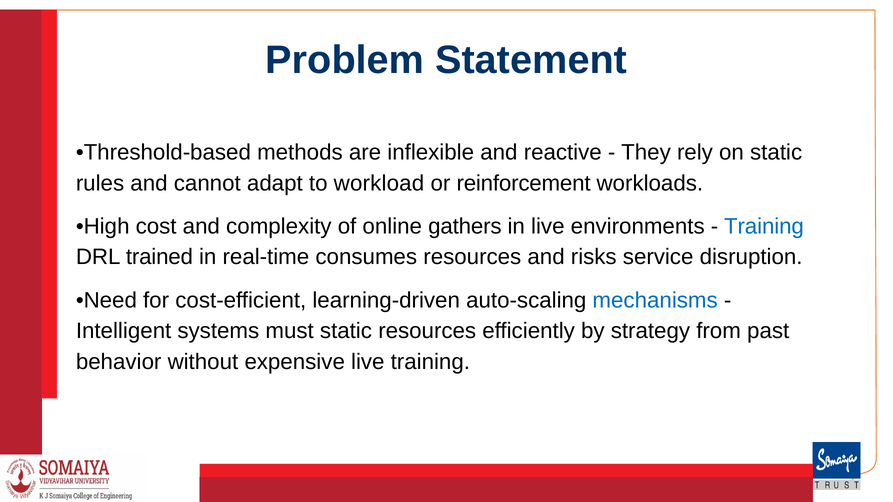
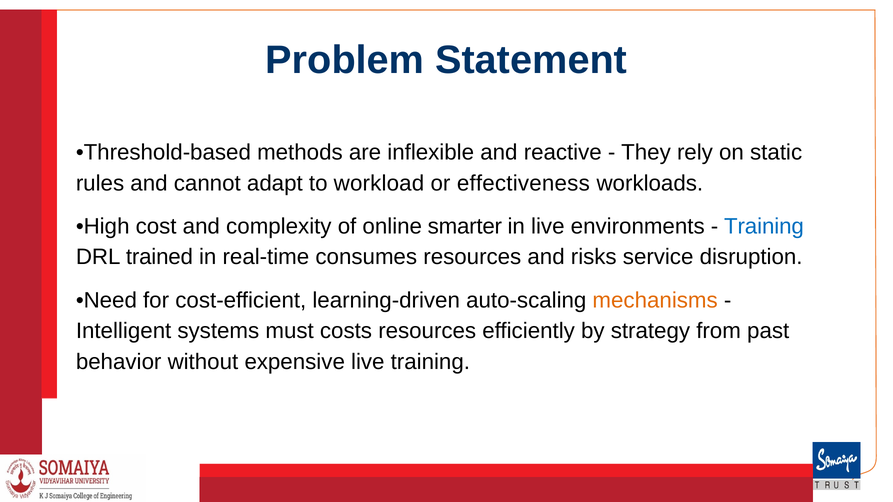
reinforcement: reinforcement -> effectiveness
gathers: gathers -> smarter
mechanisms colour: blue -> orange
must static: static -> costs
